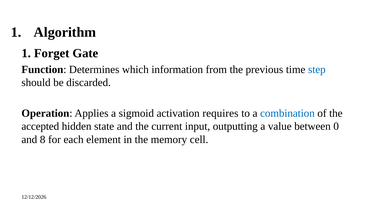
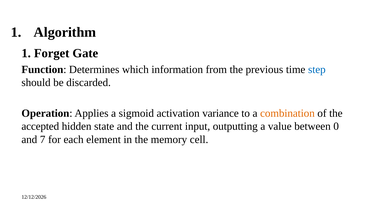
requires: requires -> variance
combination colour: blue -> orange
8: 8 -> 7
